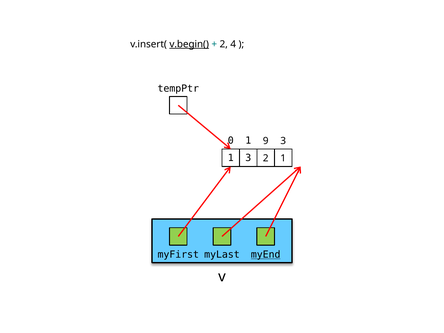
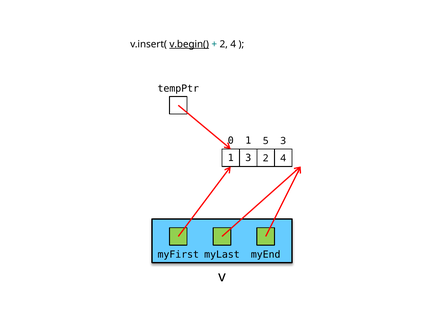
9: 9 -> 5
3 2 1: 1 -> 4
myEnd underline: present -> none
